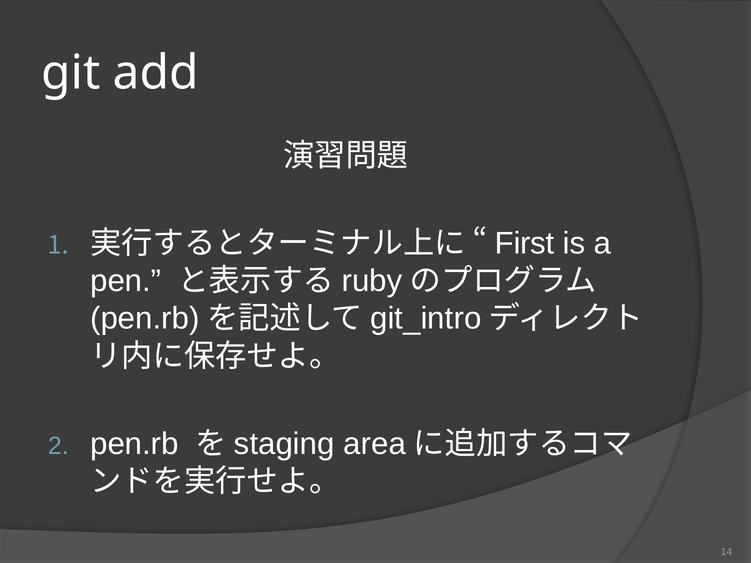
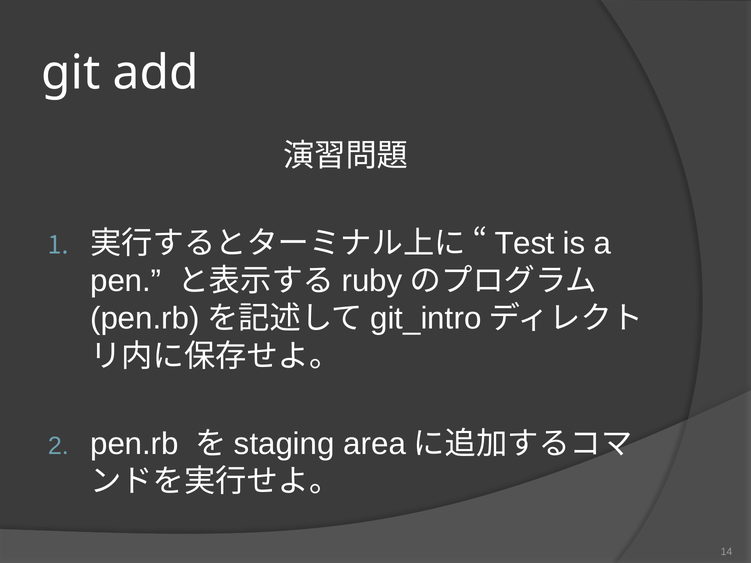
First: First -> Test
